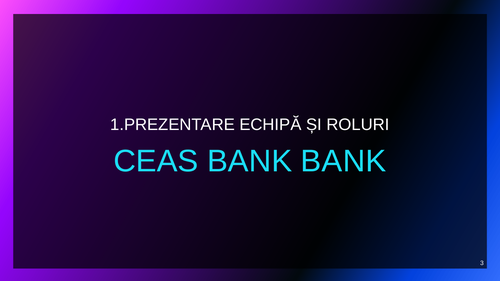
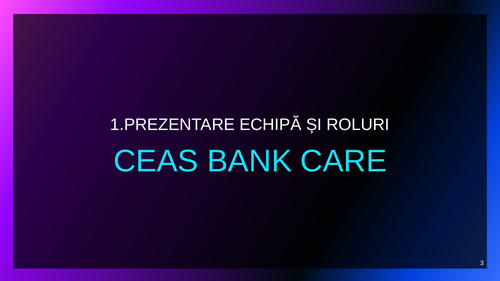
BANK BANK: BANK -> CARE
